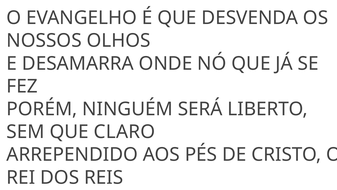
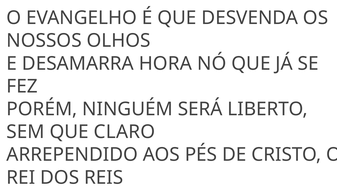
ONDE: ONDE -> HORA
